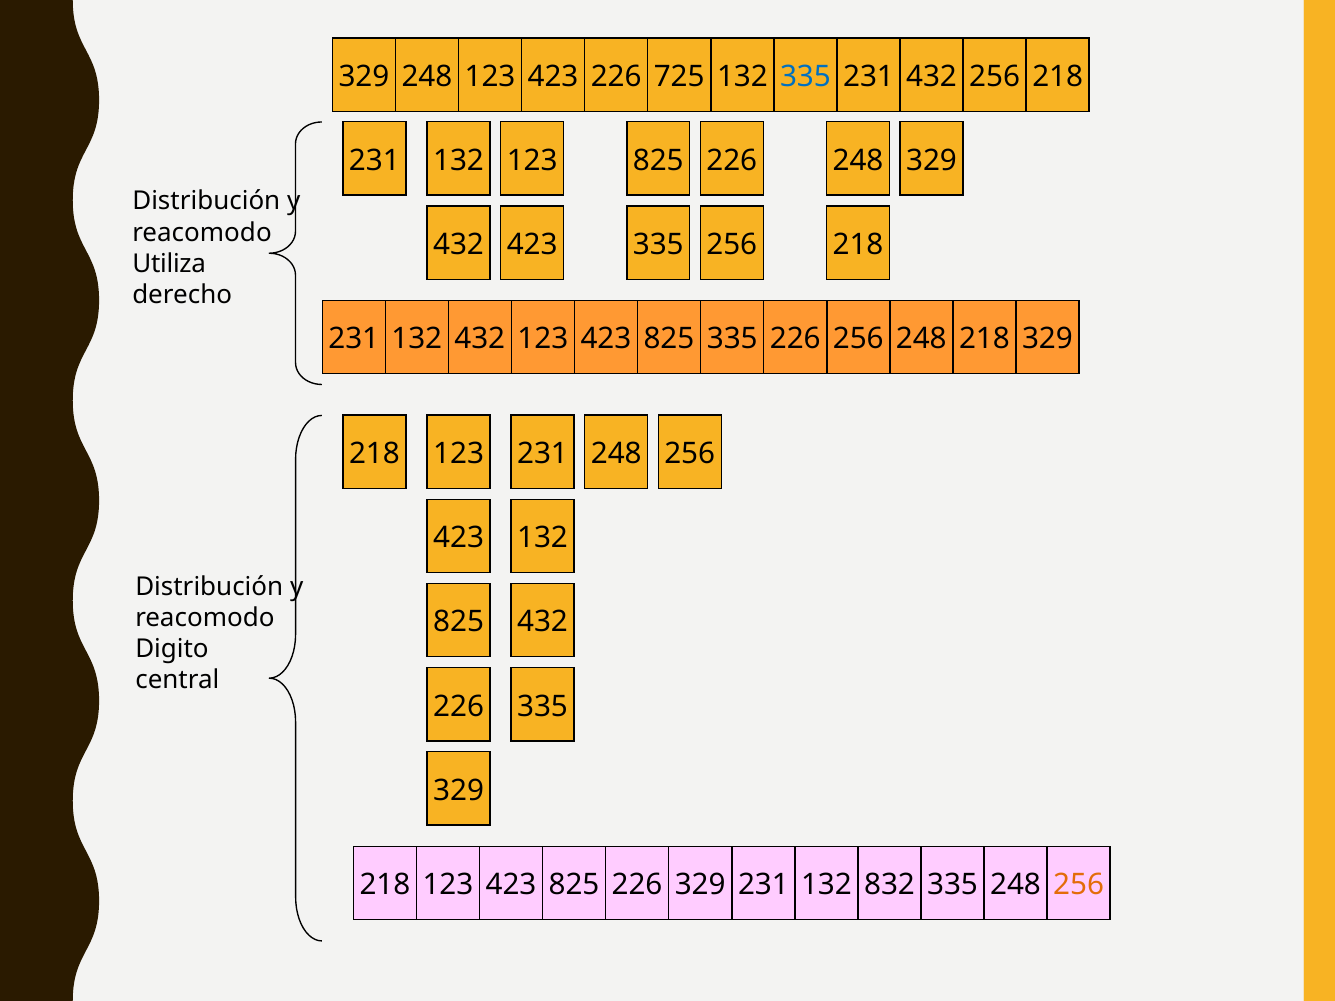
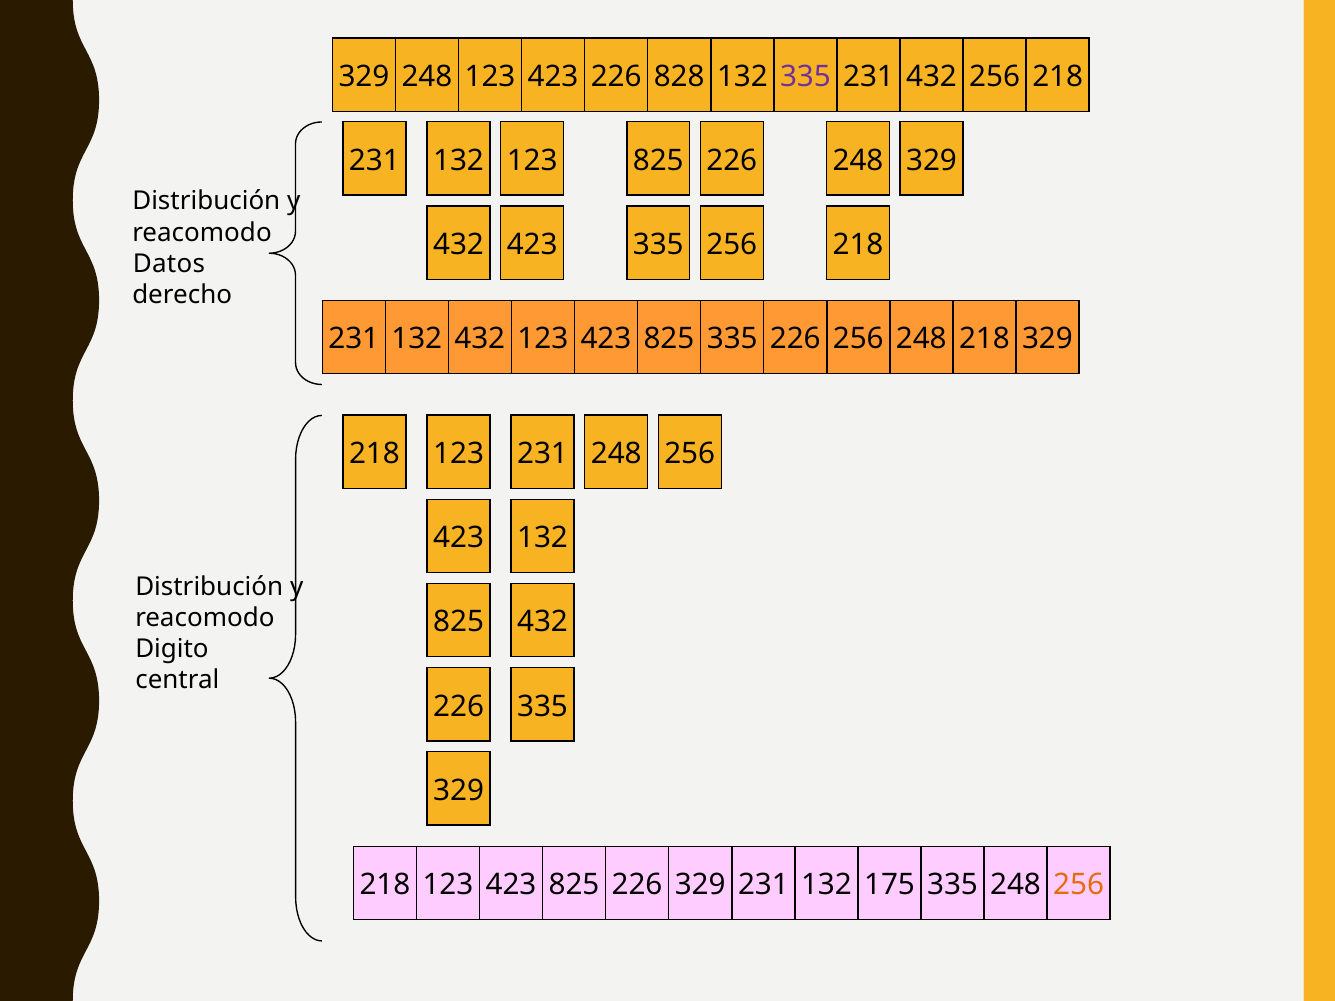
725: 725 -> 828
335 at (805, 77) colour: blue -> purple
Utiliza: Utiliza -> Datos
832: 832 -> 175
